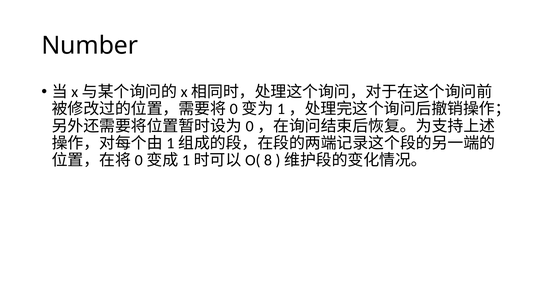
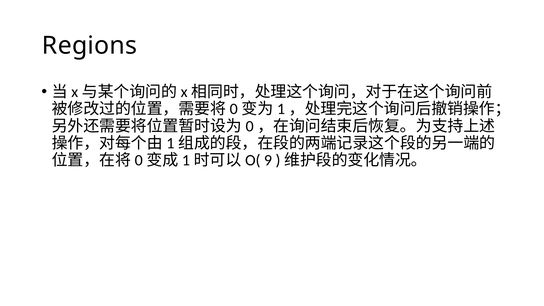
Number: Number -> Regions
8: 8 -> 9
